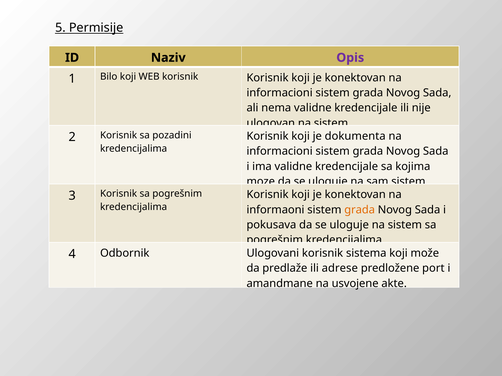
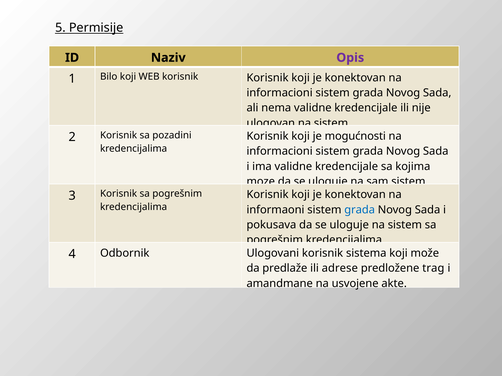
dokumenta: dokumenta -> mogućnosti
grada at (360, 210) colour: orange -> blue
port: port -> trag
